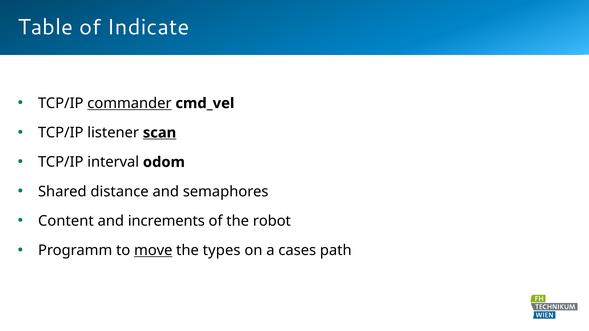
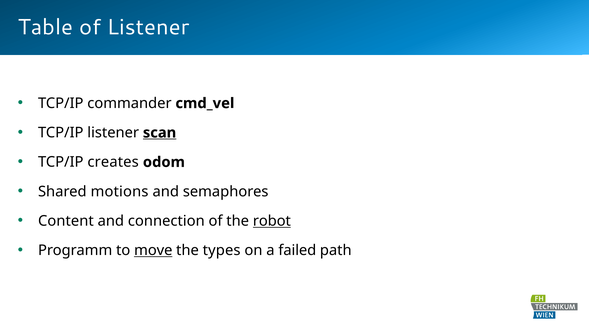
of Indicate: Indicate -> Listener
commander underline: present -> none
interval: interval -> creates
distance: distance -> motions
increments: increments -> connection
robot underline: none -> present
cases: cases -> failed
